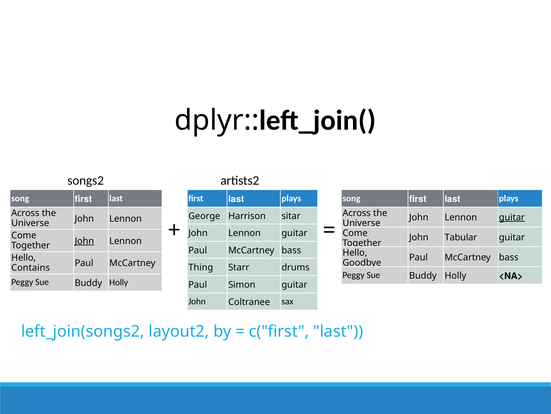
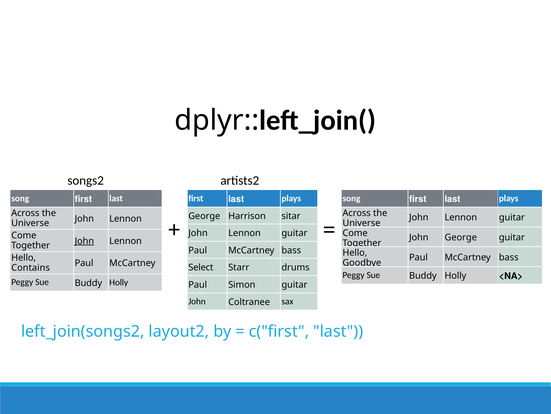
guitar at (512, 217) underline: present -> none
John Tabular: Tabular -> George
Thing: Thing -> Select
